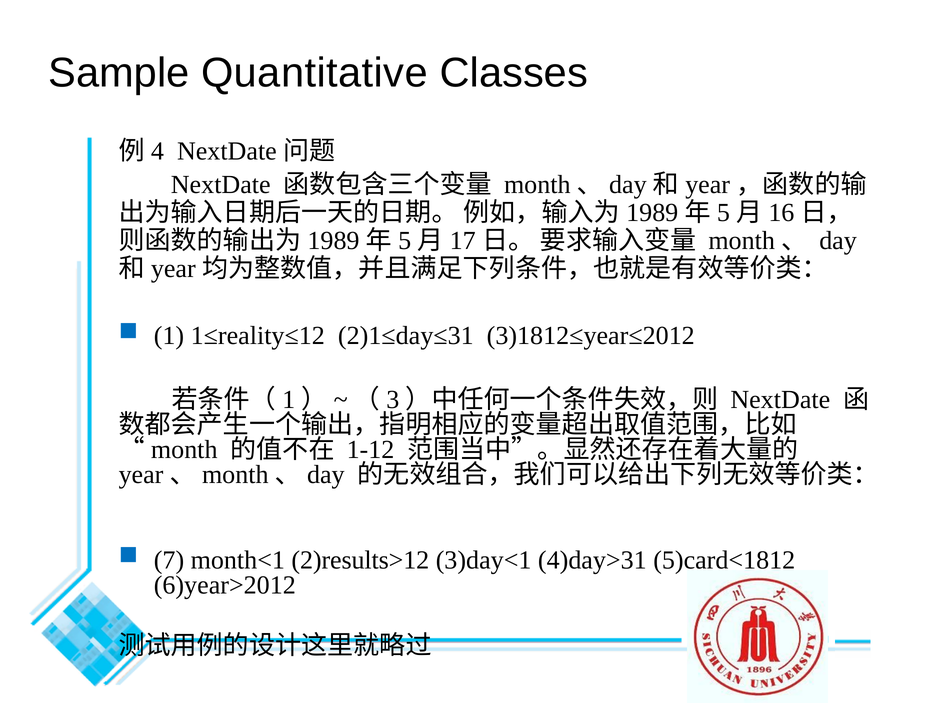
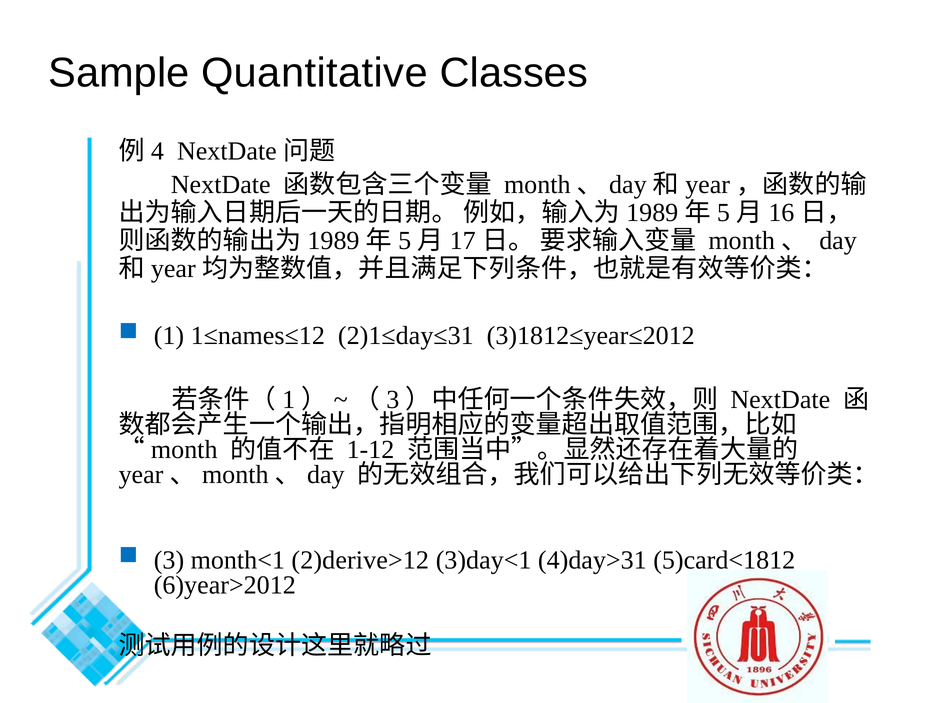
1≤reality≤12: 1≤reality≤12 -> 1≤names≤12
7: 7 -> 3
2)results>12: 2)results>12 -> 2)derive>12
